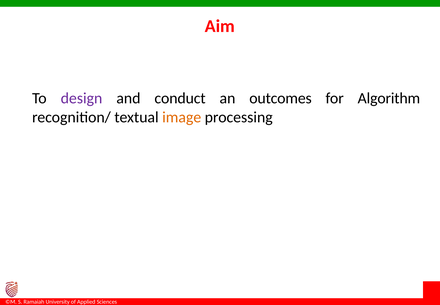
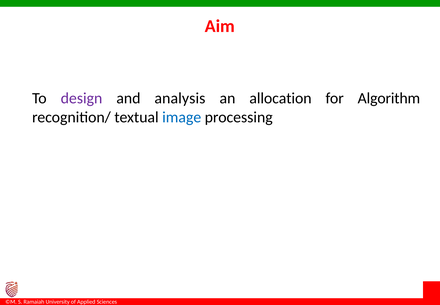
conduct: conduct -> analysis
outcomes: outcomes -> allocation
image colour: orange -> blue
